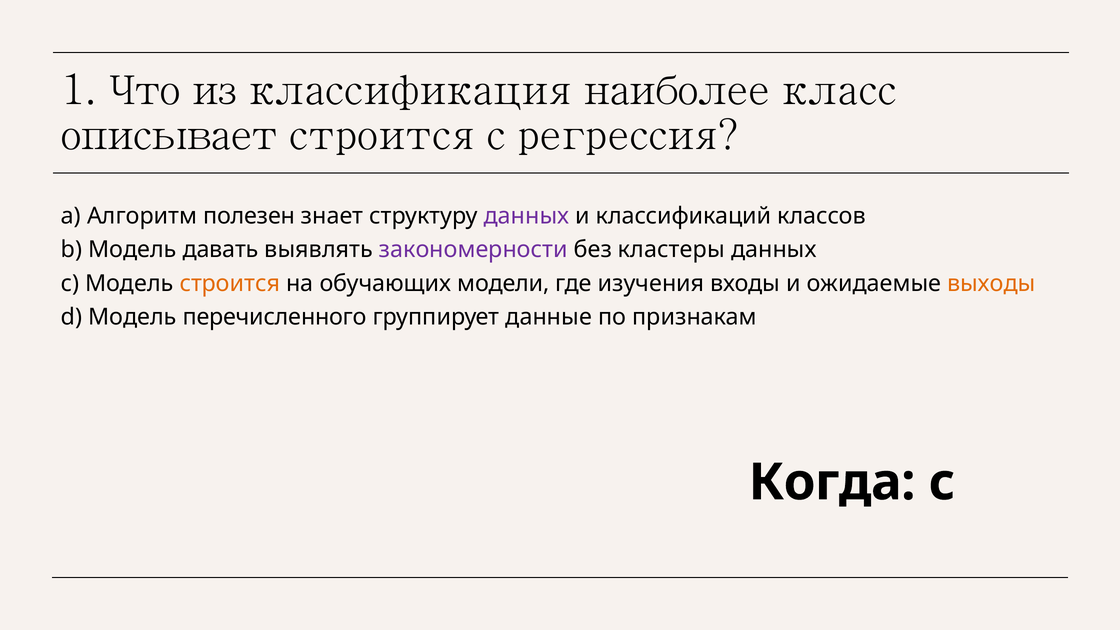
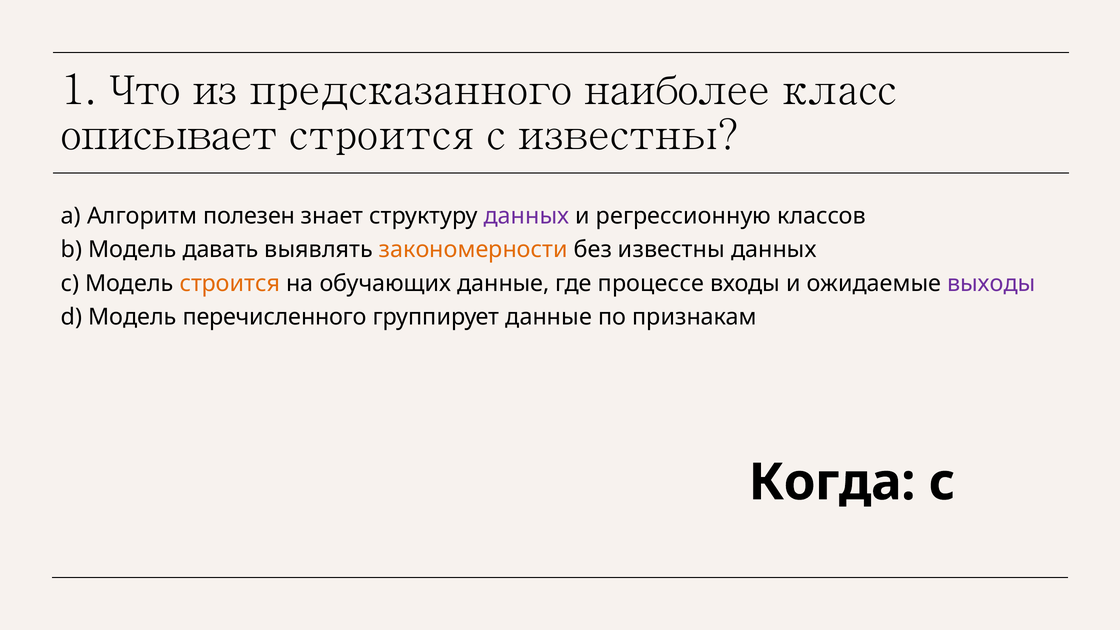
классификация: классификация -> предсказанного
с регрессия: регрессия -> известны
классификаций: классификаций -> регрессионную
закономерности colour: purple -> orange
без кластеры: кластеры -> известны
обучающих модели: модели -> данные
изучения: изучения -> процессе
выходы colour: orange -> purple
